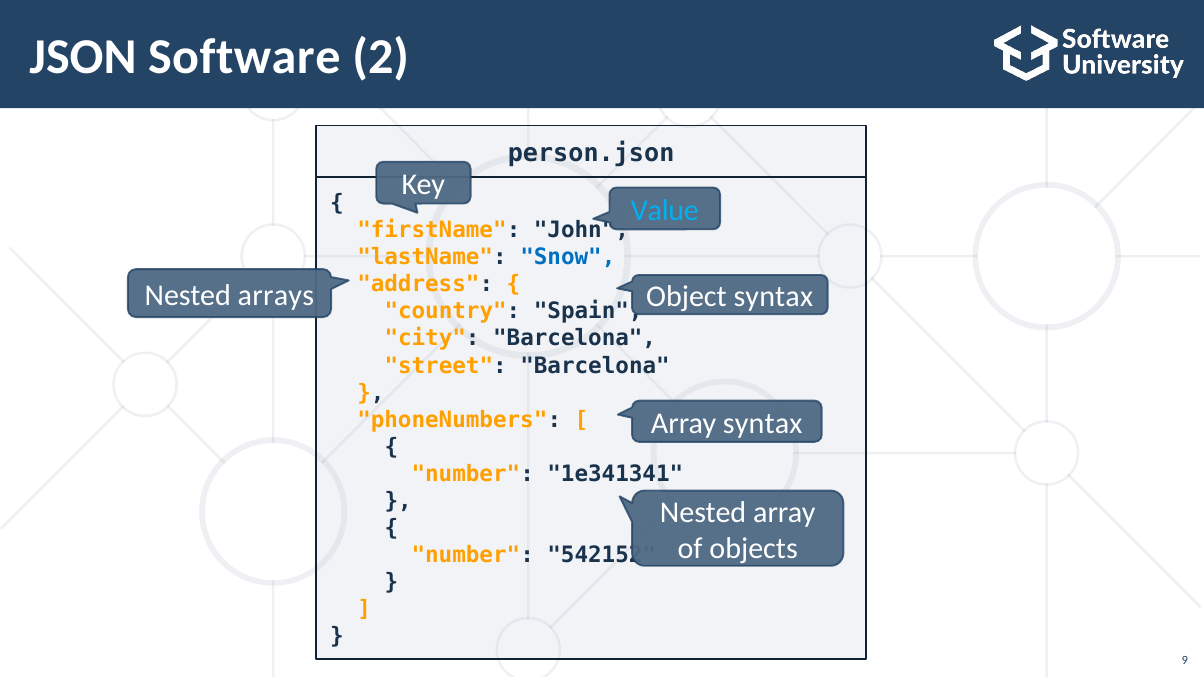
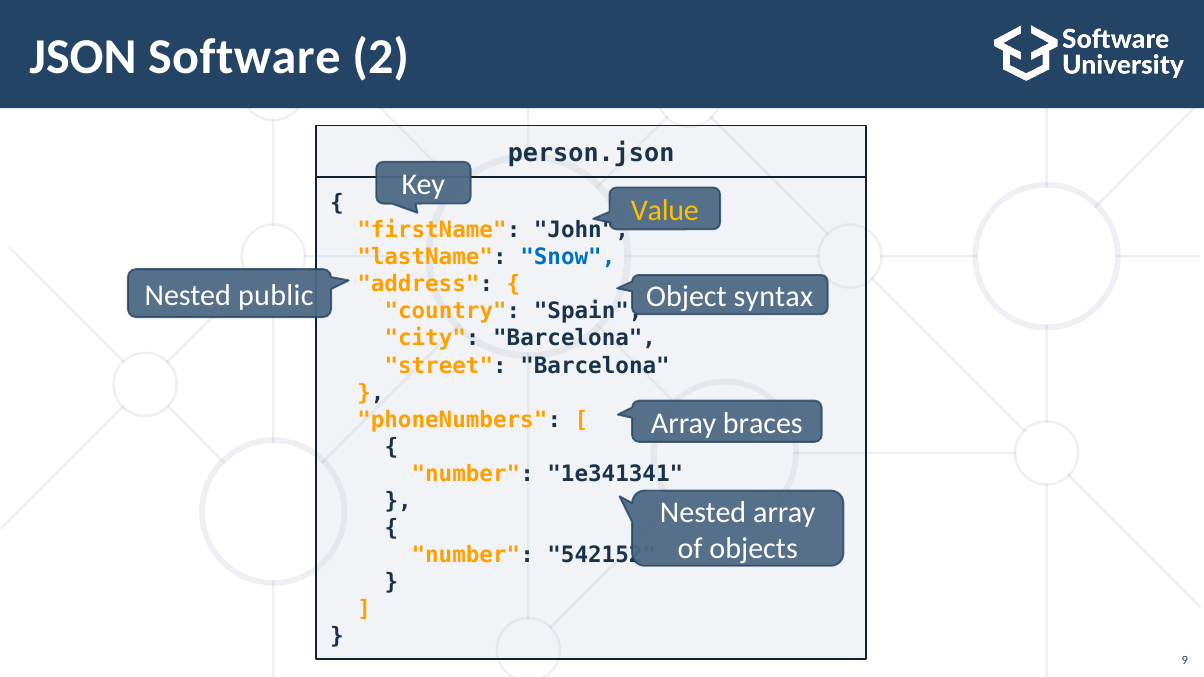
Value colour: light blue -> yellow
arrays: arrays -> public
Array syntax: syntax -> braces
